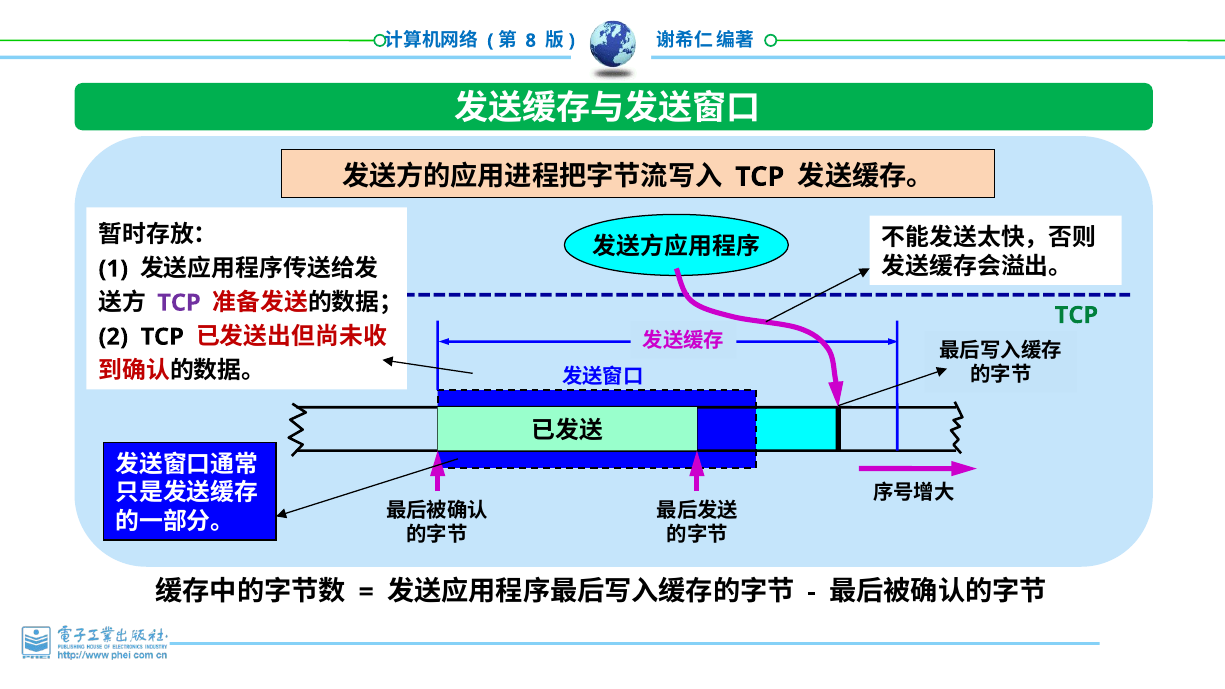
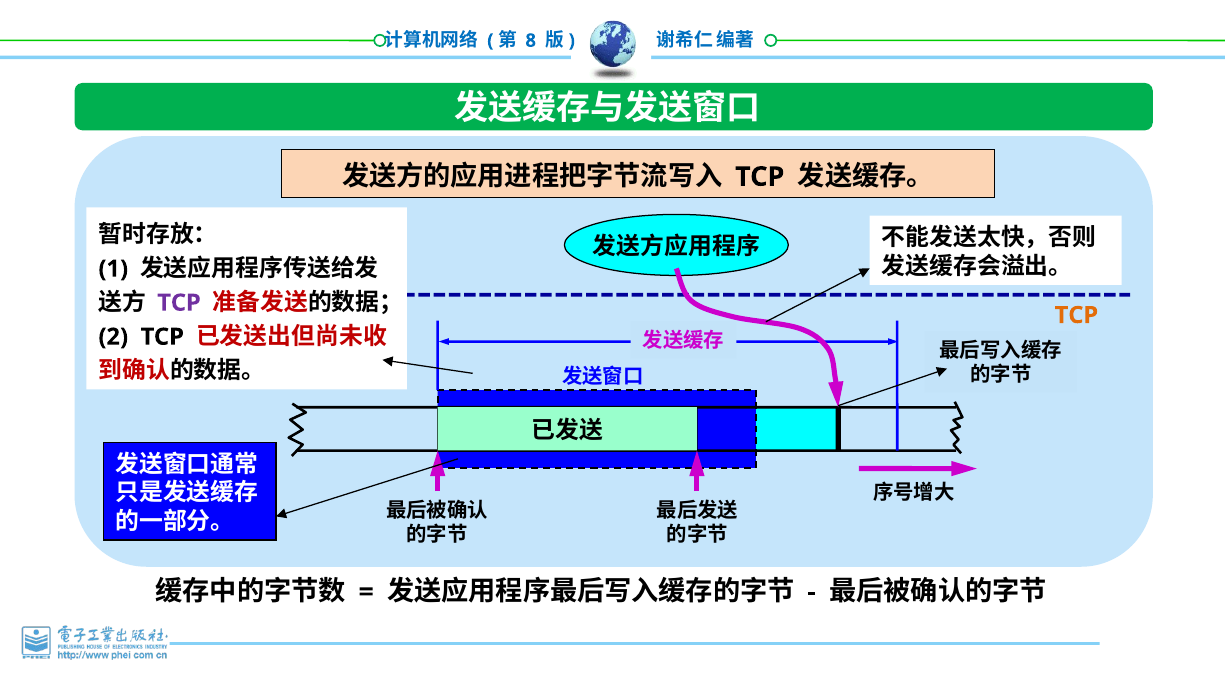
TCP at (1076, 315) colour: green -> orange
